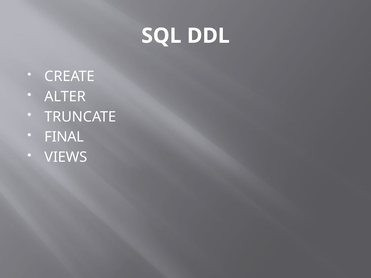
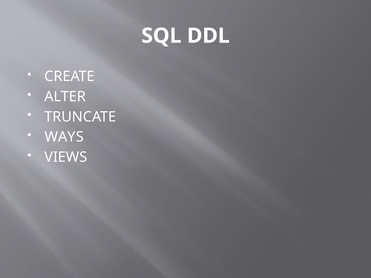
FINAL: FINAL -> WAYS
